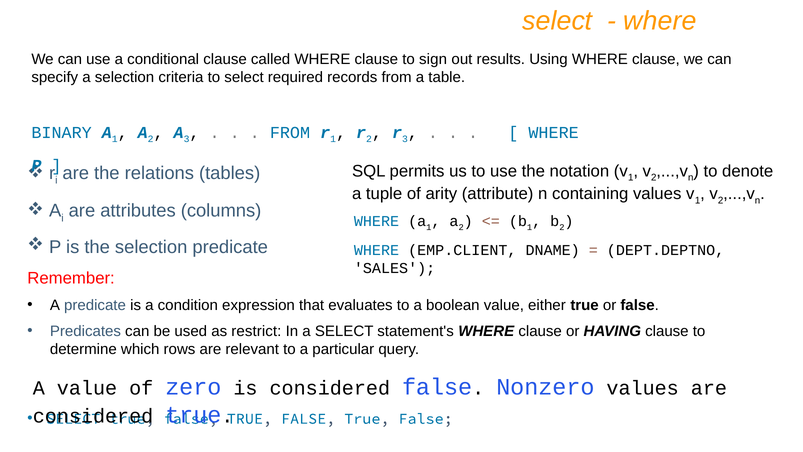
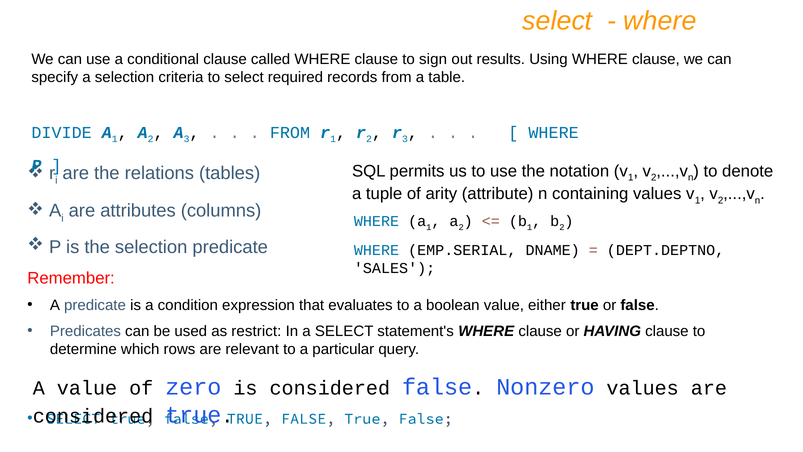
BINARY: BINARY -> DIVIDE
EMP.CLIENT: EMP.CLIENT -> EMP.SERIAL
